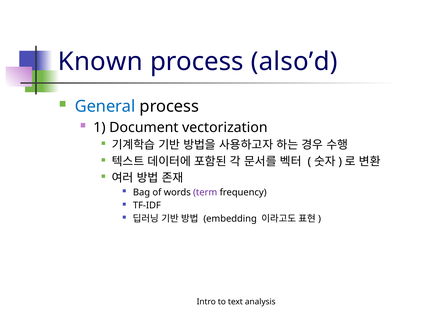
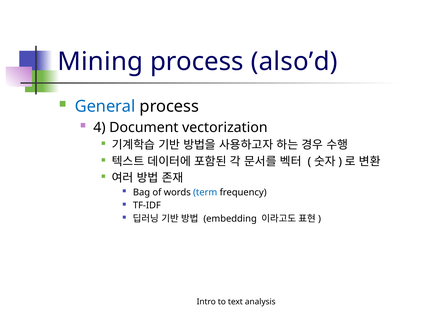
Known: Known -> Mining
1: 1 -> 4
term colour: purple -> blue
